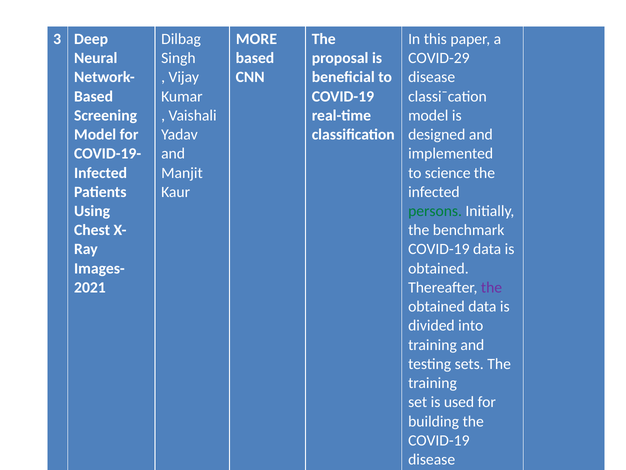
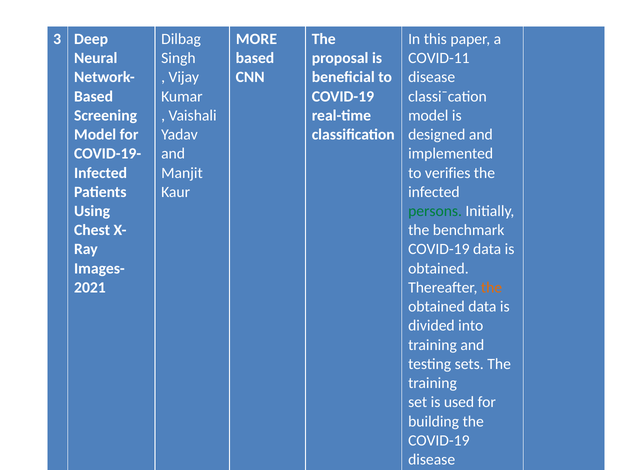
COVID-29: COVID-29 -> COVID-11
science: science -> verifies
the at (492, 287) colour: purple -> orange
